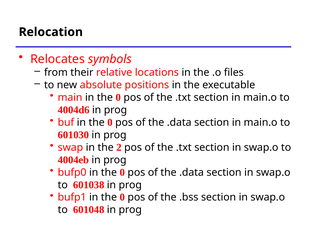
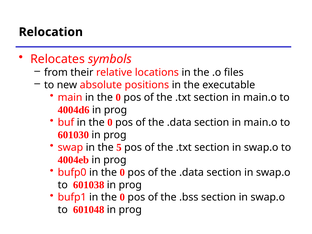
2: 2 -> 5
